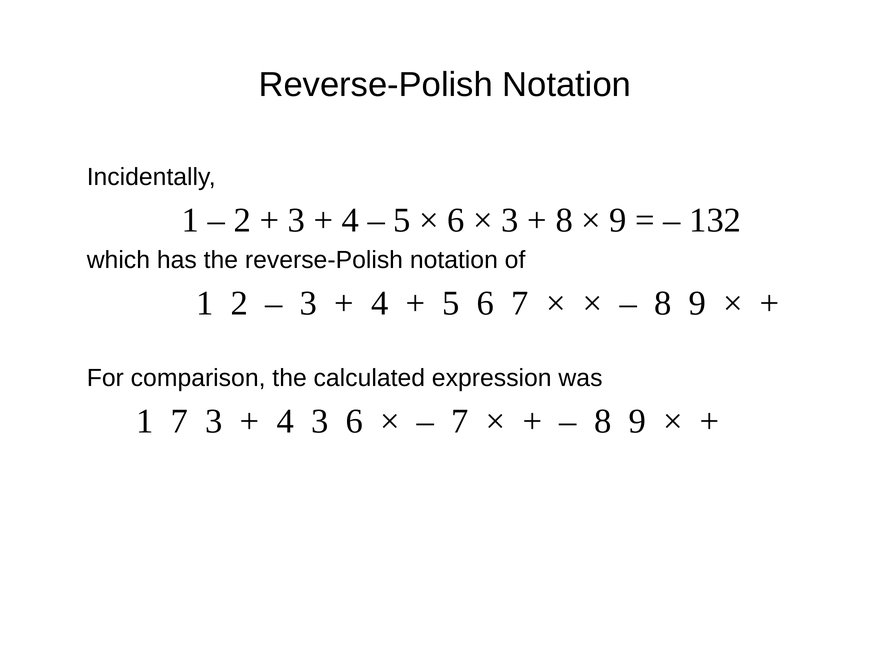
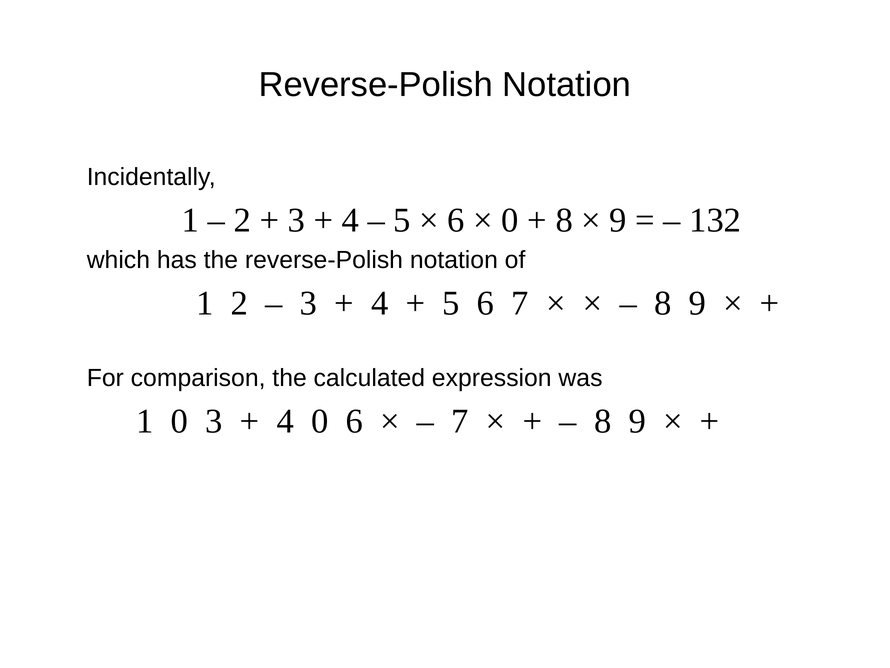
3 at (510, 220): 3 -> 0
1 7: 7 -> 0
4 3: 3 -> 0
